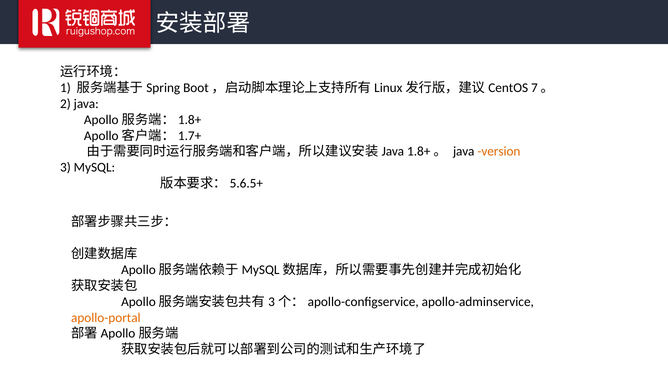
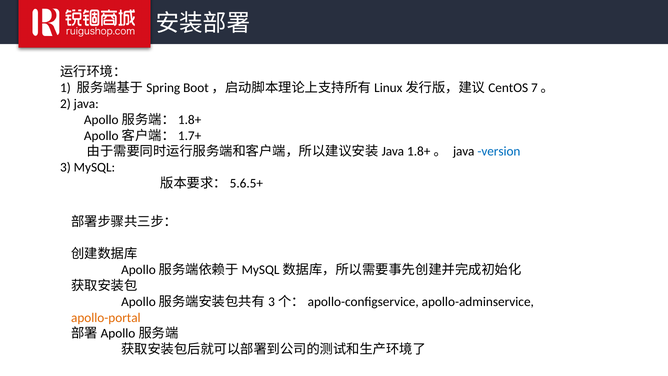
version colour: orange -> blue
